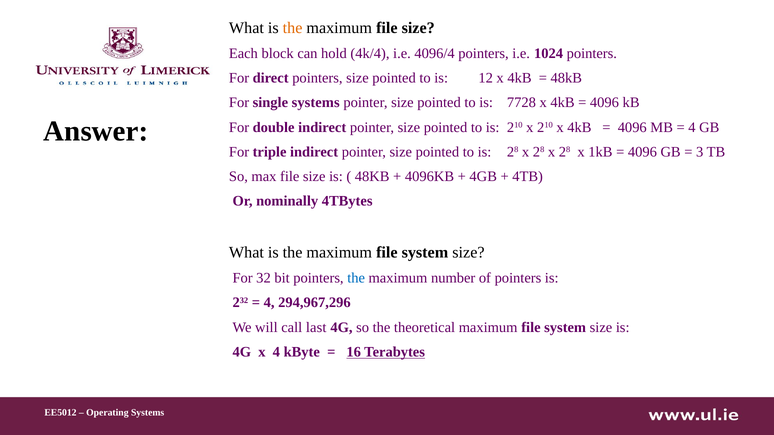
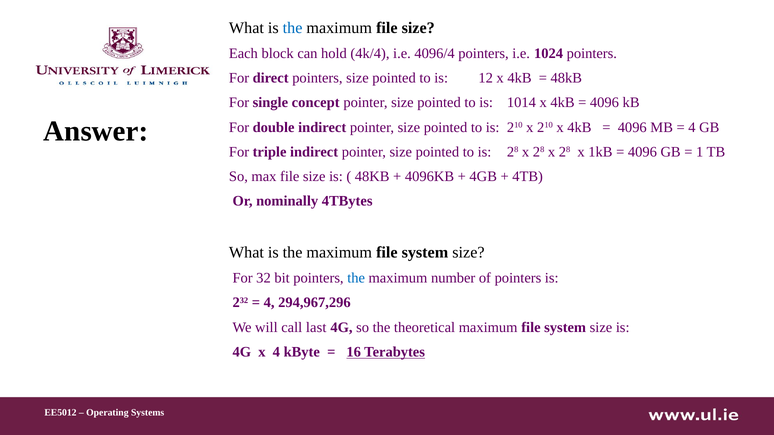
the at (293, 28) colour: orange -> blue
single systems: systems -> concept
7728: 7728 -> 1014
3: 3 -> 1
